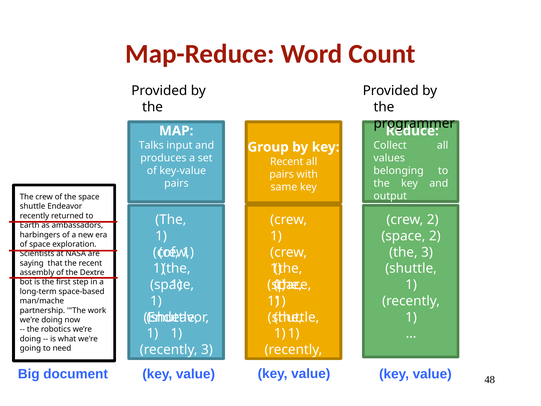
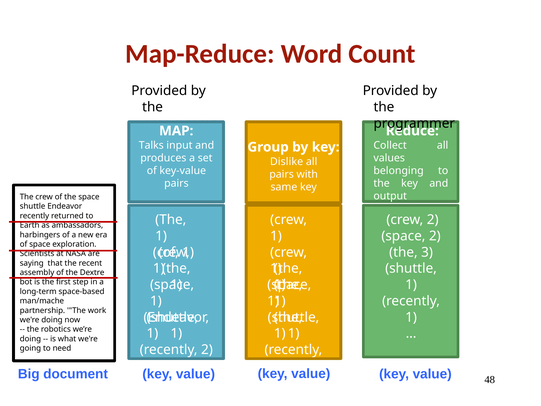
Recent at (287, 162): Recent -> Dislike
recently 3: 3 -> 2
